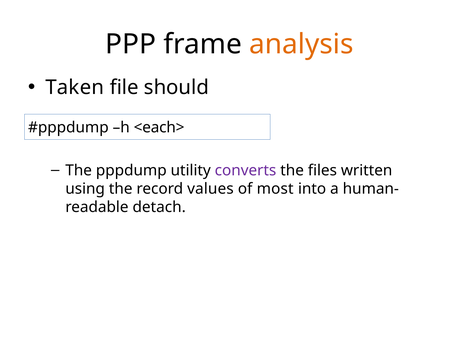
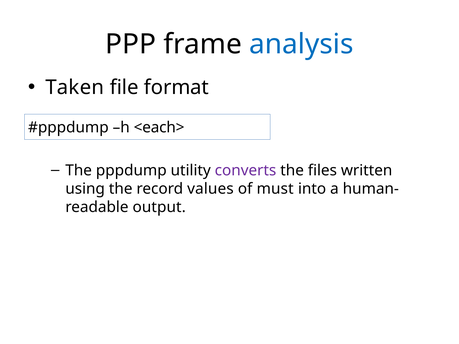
analysis colour: orange -> blue
should: should -> format
most: most -> must
detach: detach -> output
